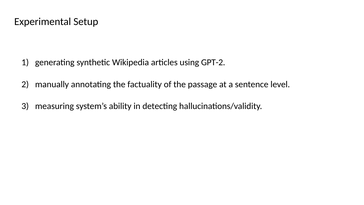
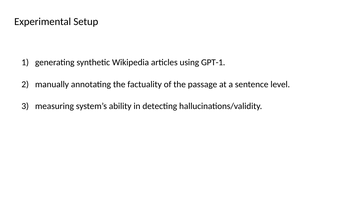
GPT-2: GPT-2 -> GPT-1
